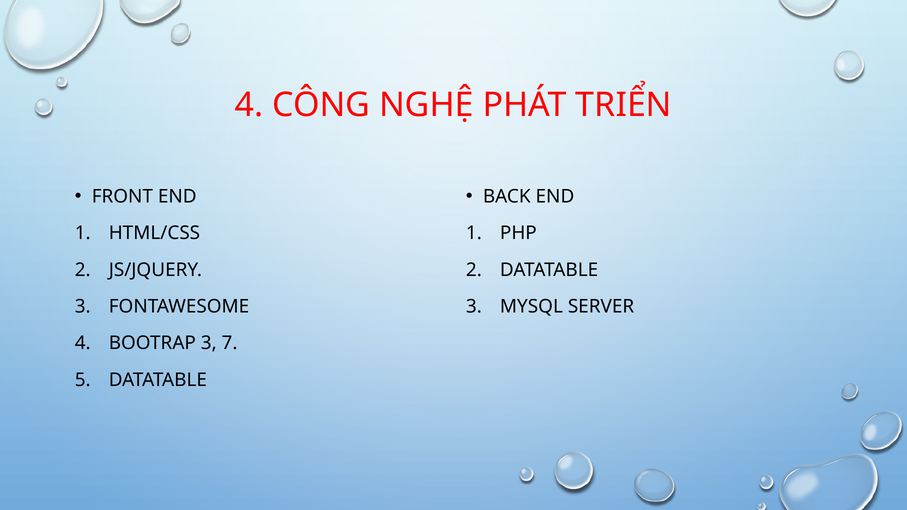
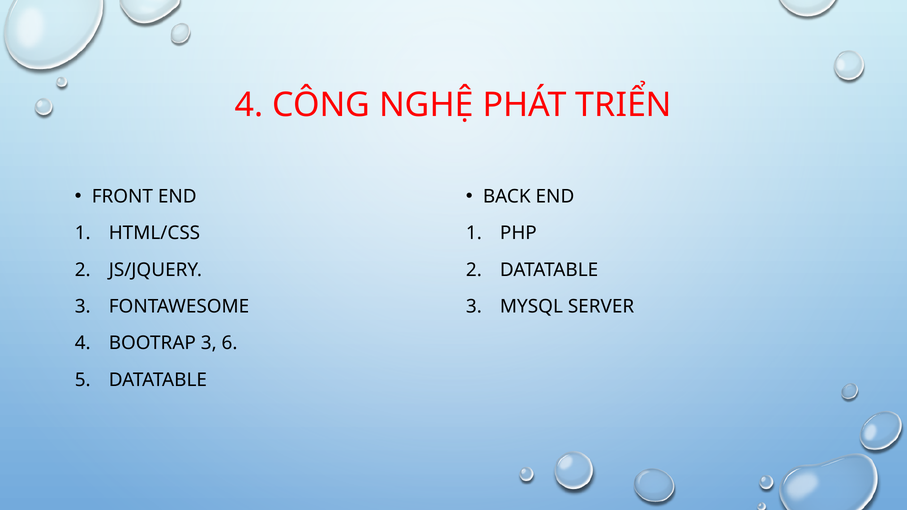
7: 7 -> 6
